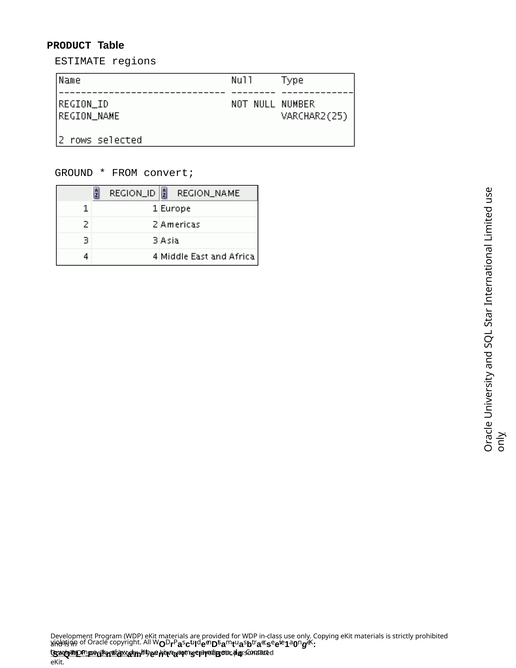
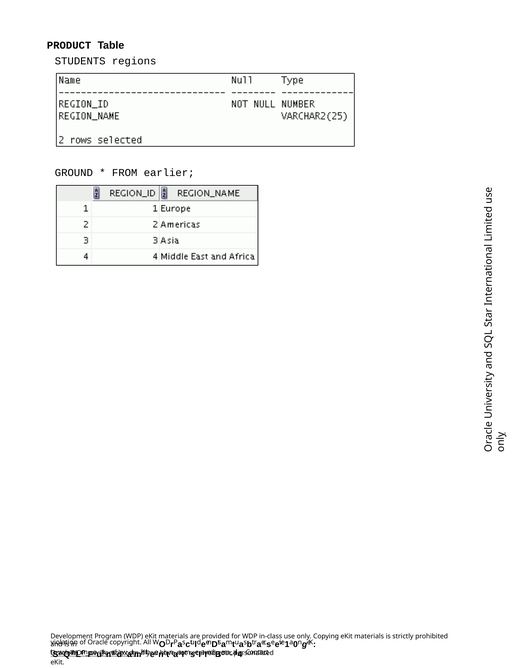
ESTIMATE: ESTIMATE -> STUDENTS
convert: convert -> earlier
